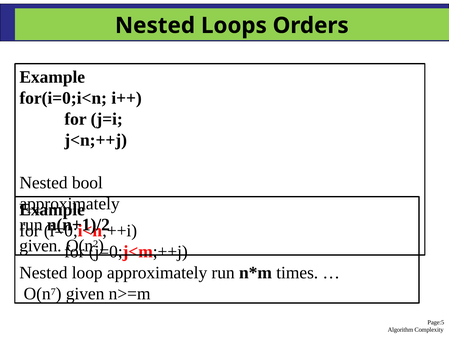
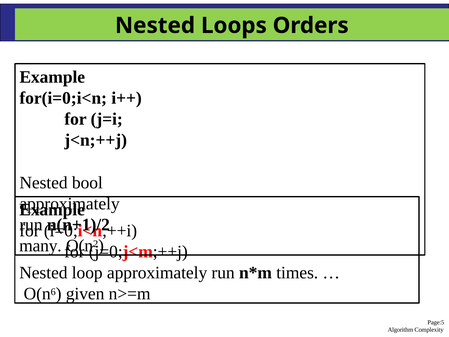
given at (40, 246): given -> many
7: 7 -> 6
